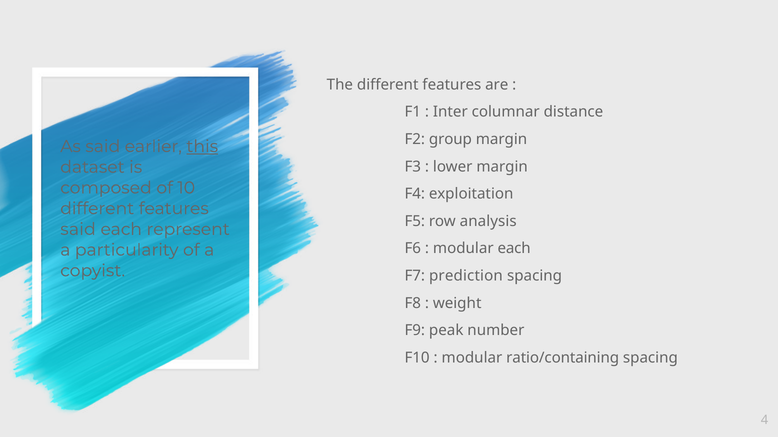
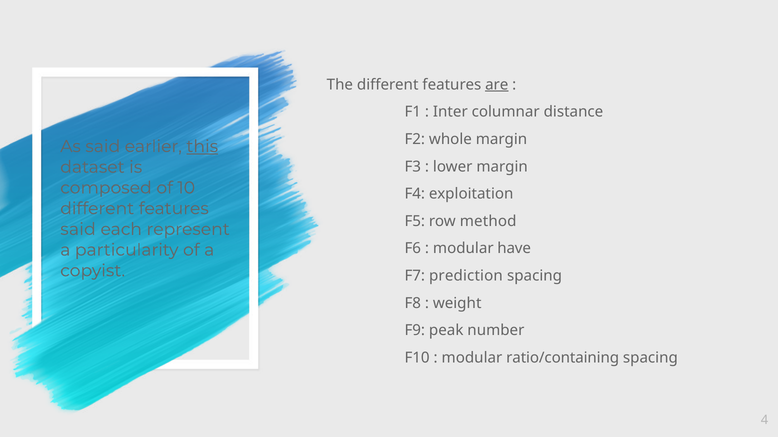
are underline: none -> present
group: group -> whole
analysis: analysis -> method
modular each: each -> have
